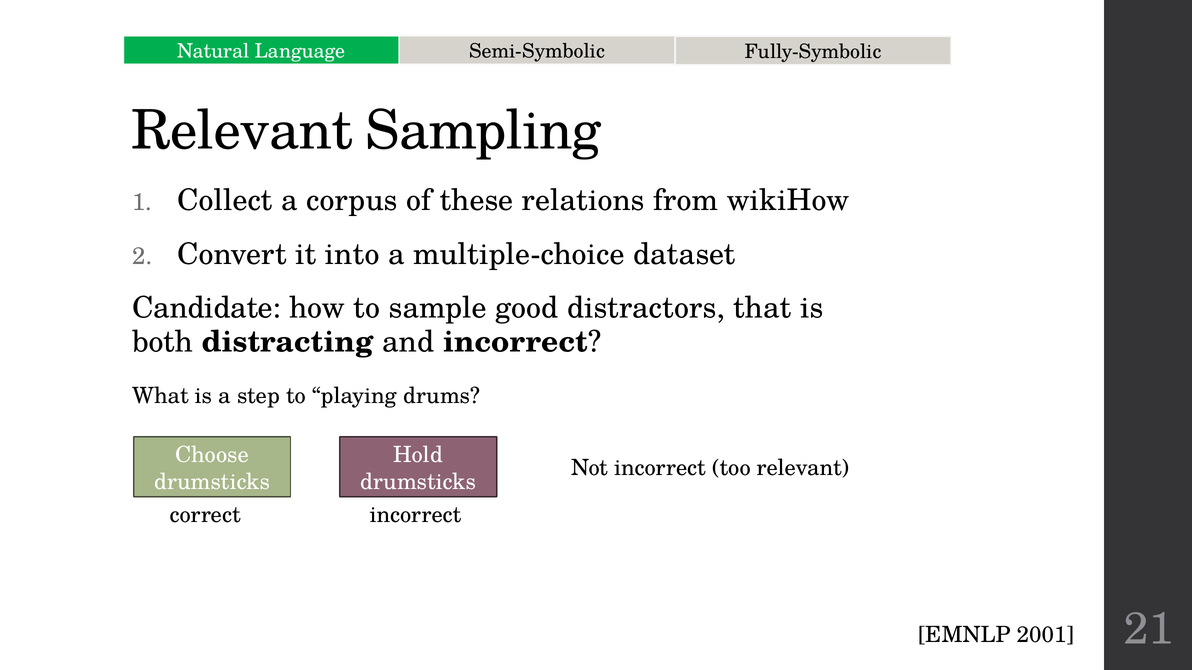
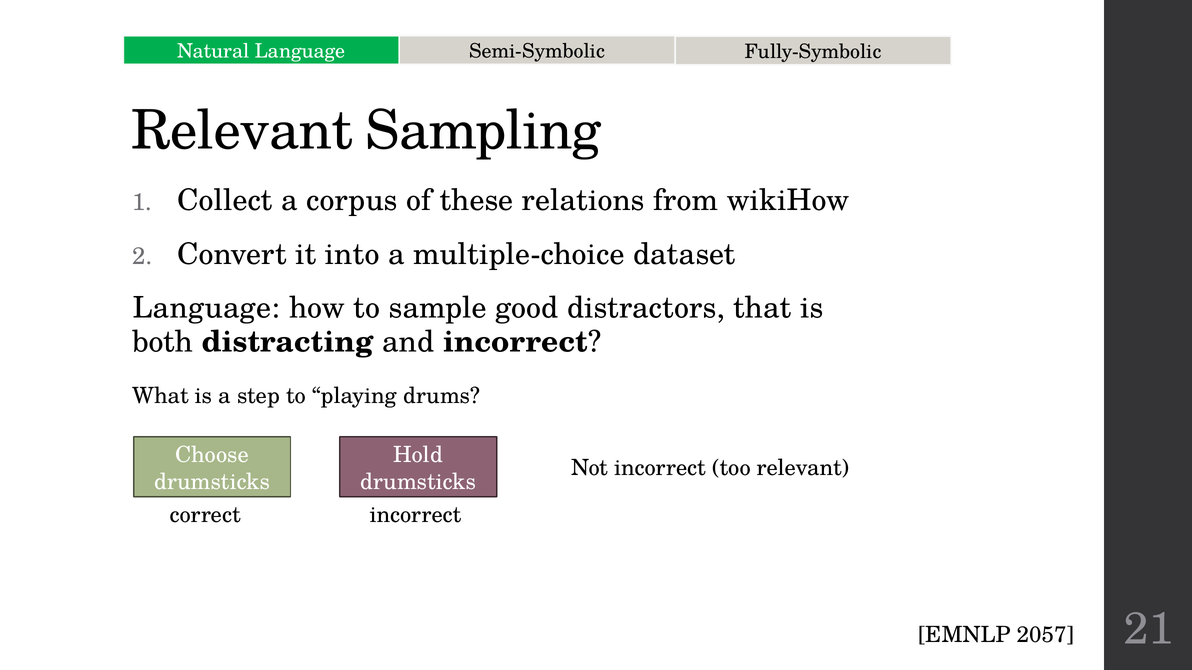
Candidate at (207, 308): Candidate -> Language
2001: 2001 -> 2057
